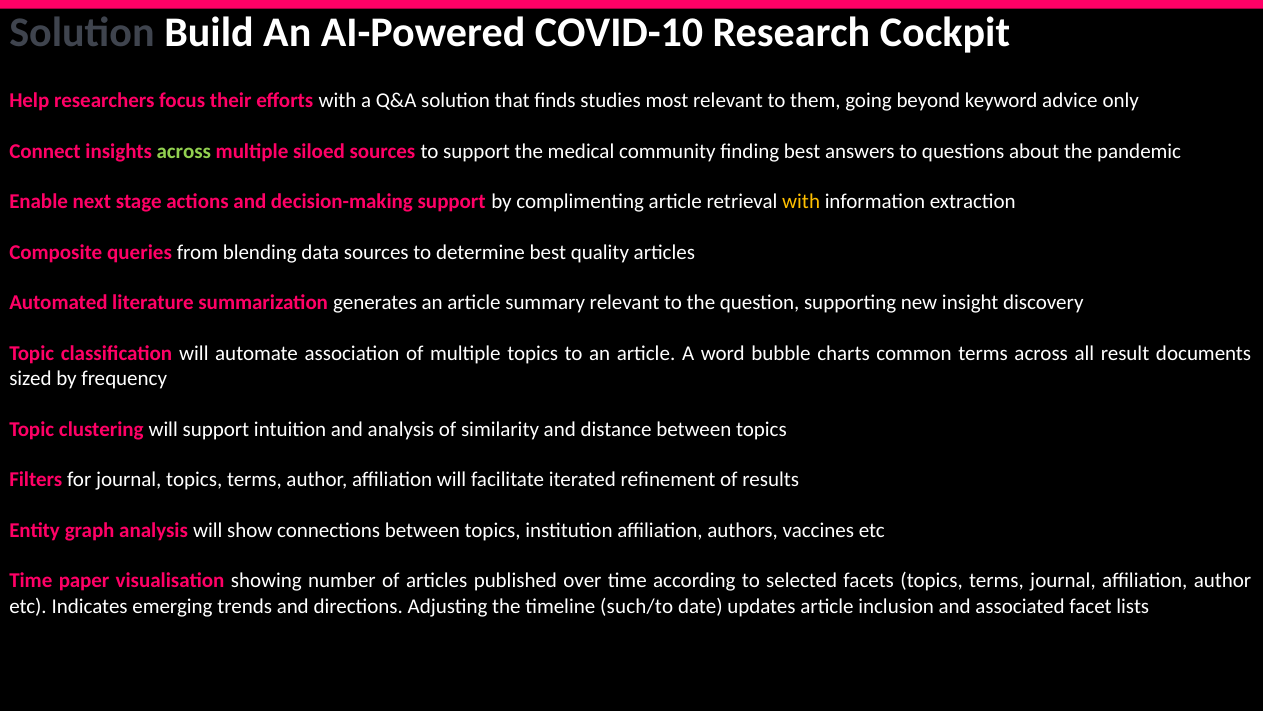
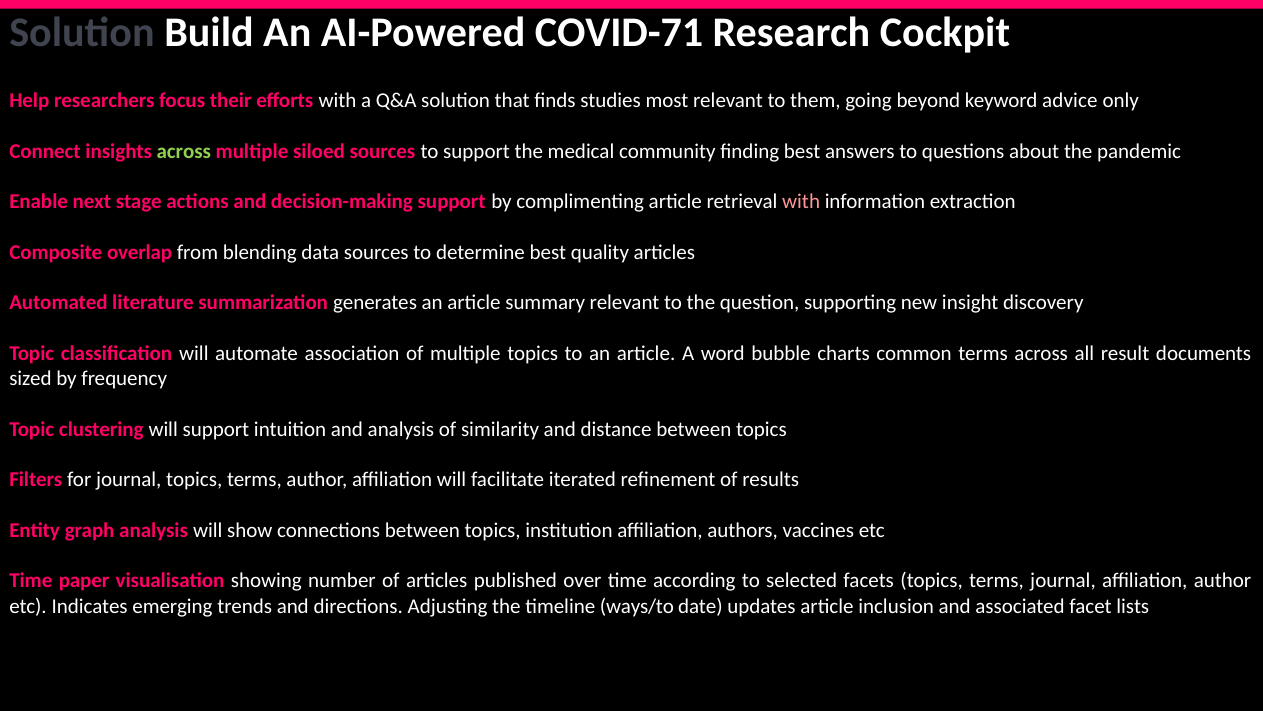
COVID-10: COVID-10 -> COVID-71
with at (801, 202) colour: yellow -> pink
queries: queries -> overlap
such/to: such/to -> ways/to
